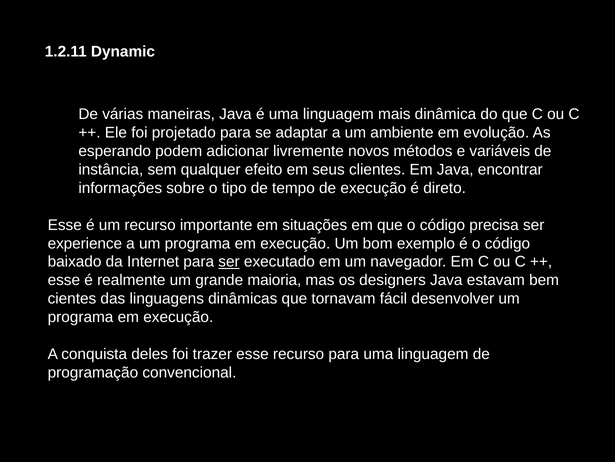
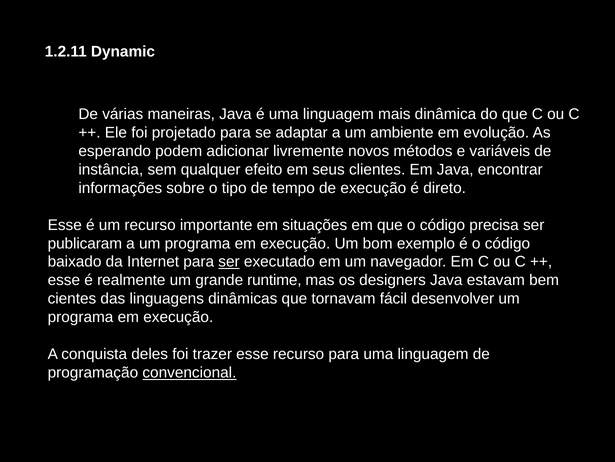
experience: experience -> publicaram
maioria: maioria -> runtime
convencional underline: none -> present
